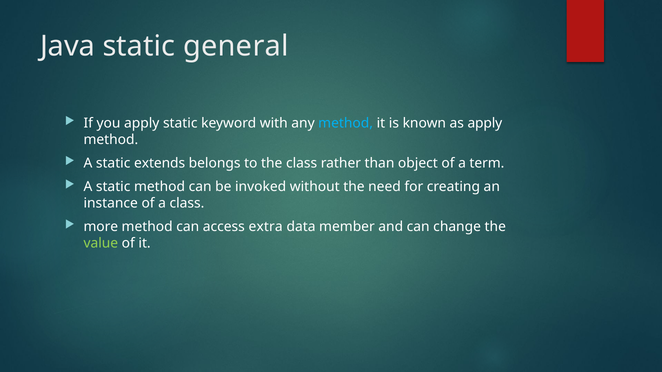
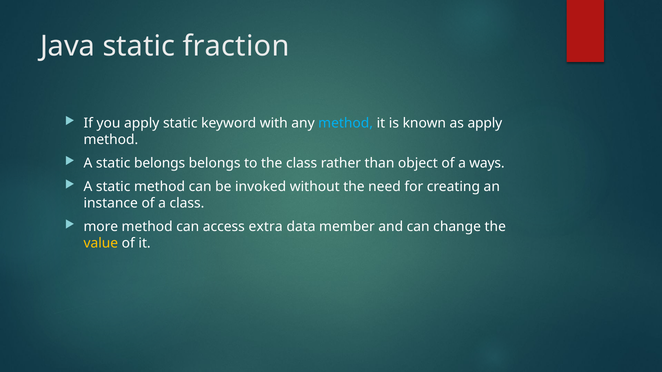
general: general -> fraction
static extends: extends -> belongs
term: term -> ways
value colour: light green -> yellow
